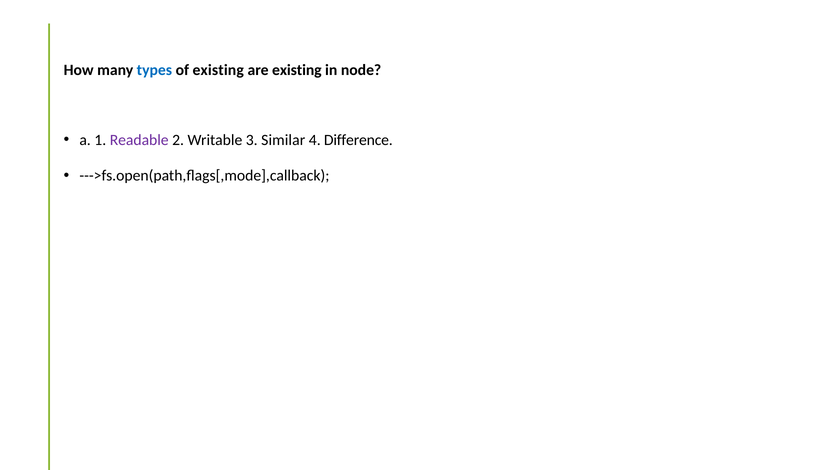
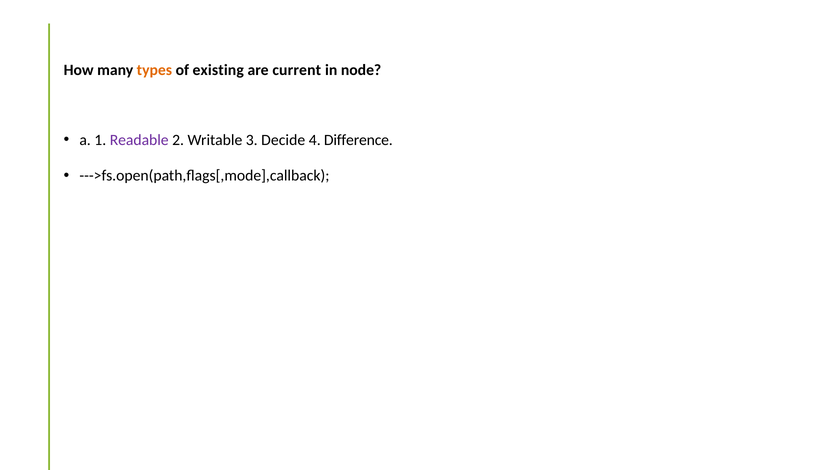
types colour: blue -> orange
are existing: existing -> current
Similar: Similar -> Decide
